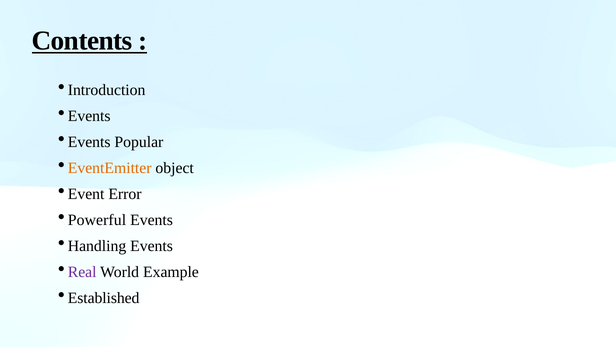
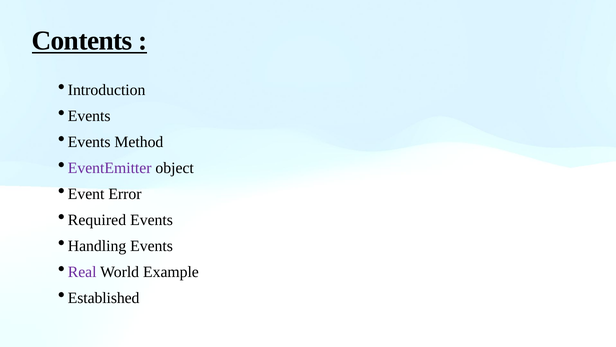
Popular: Popular -> Method
EventEmitter colour: orange -> purple
Powerful: Powerful -> Required
